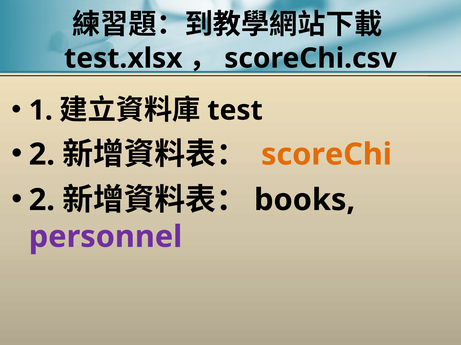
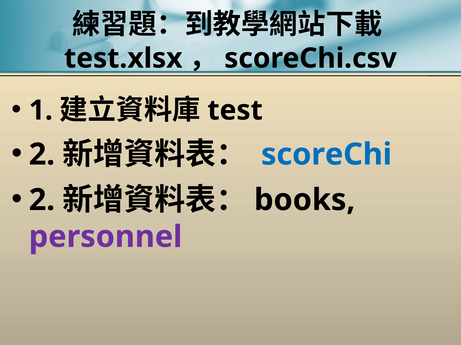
scoreChi colour: orange -> blue
